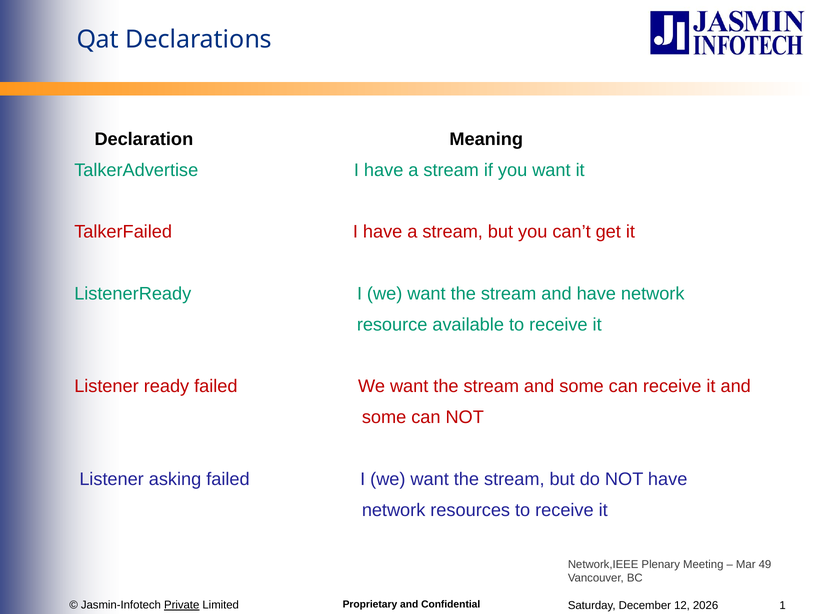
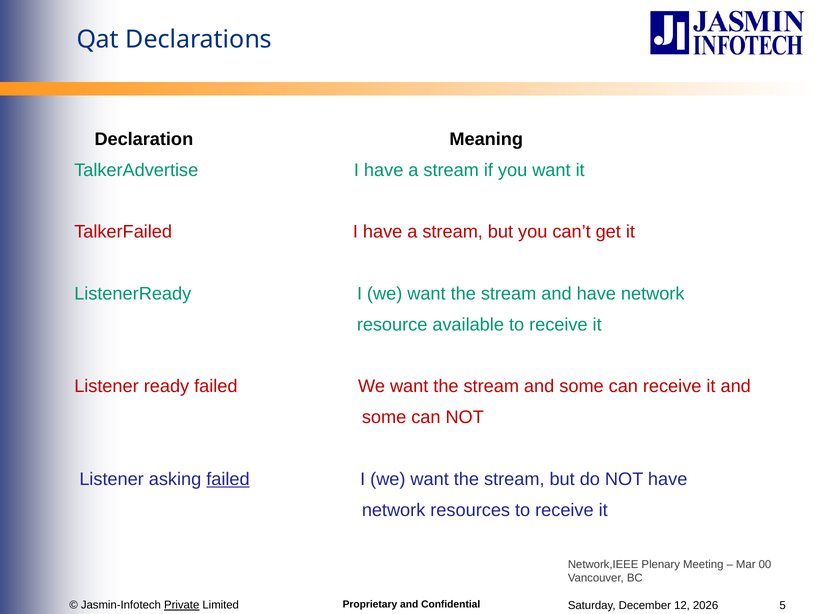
failed at (228, 479) underline: none -> present
49: 49 -> 00
1: 1 -> 5
